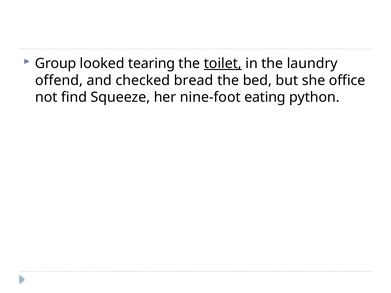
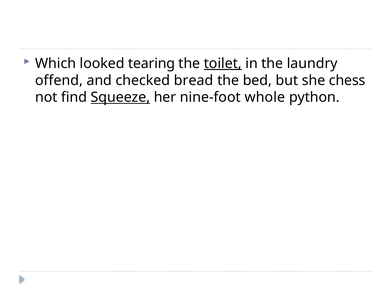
Group: Group -> Which
office: office -> chess
Squeeze underline: none -> present
eating: eating -> whole
